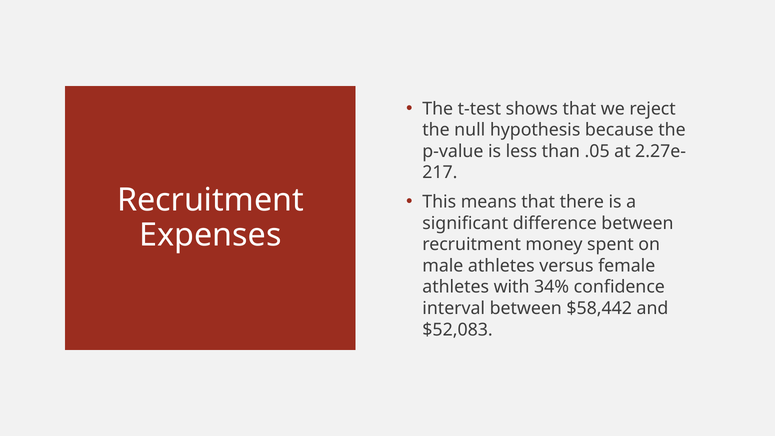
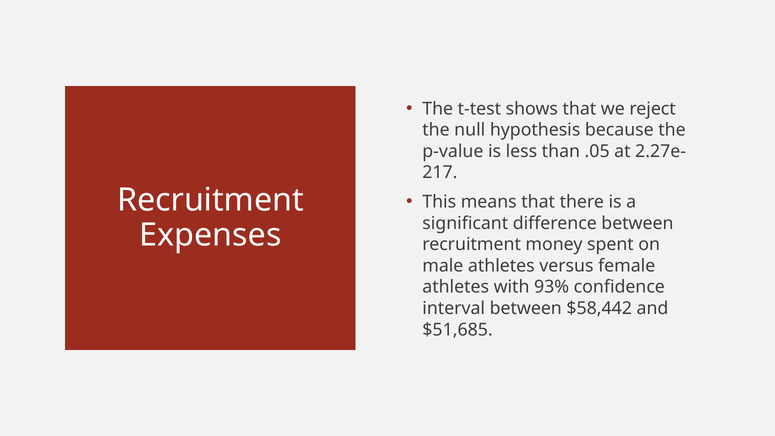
34%: 34% -> 93%
$52,083: $52,083 -> $51,685
